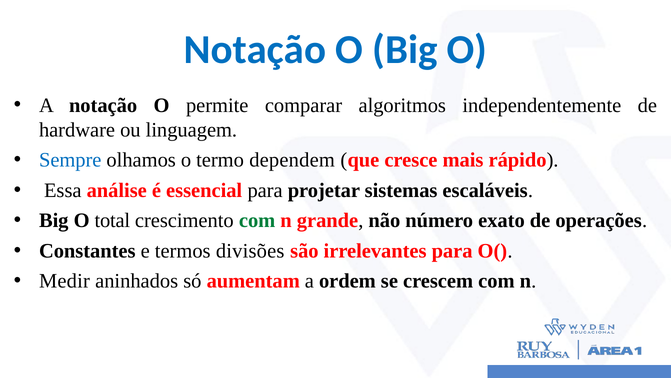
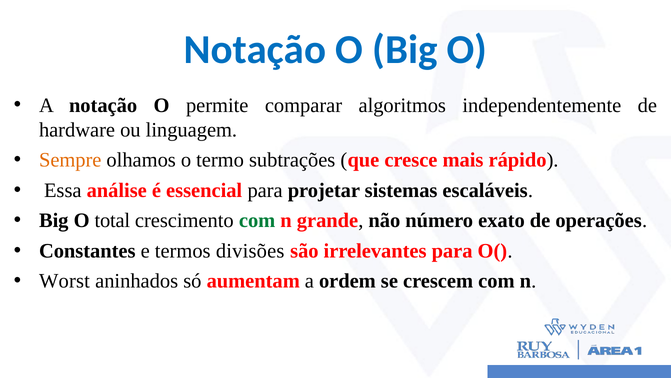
Sempre colour: blue -> orange
dependem: dependem -> subtrações
Medir: Medir -> Worst
